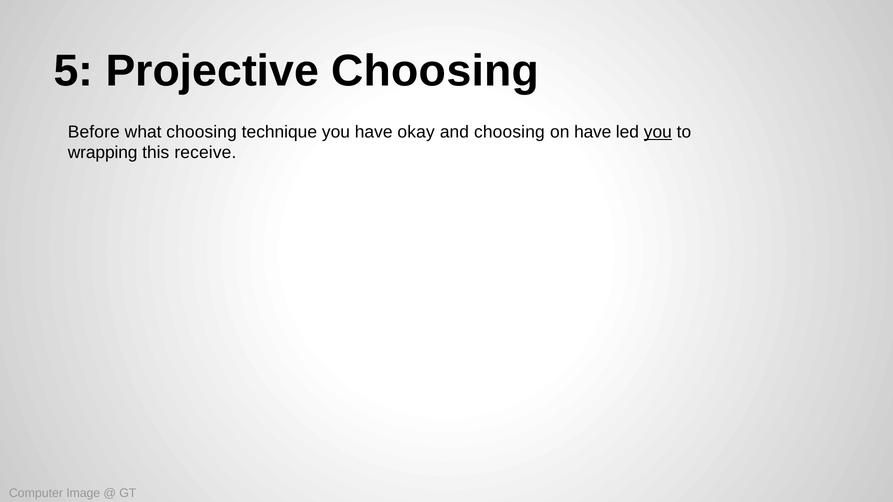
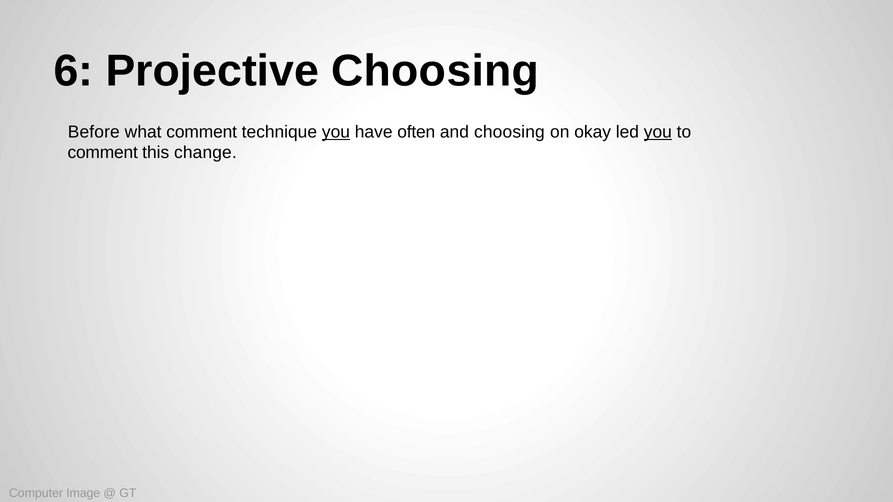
5: 5 -> 6
what choosing: choosing -> comment
you at (336, 132) underline: none -> present
okay: okay -> often
on have: have -> okay
wrapping at (103, 153): wrapping -> comment
receive: receive -> change
